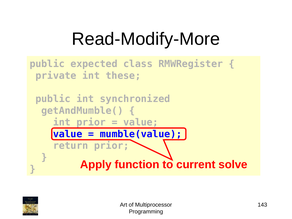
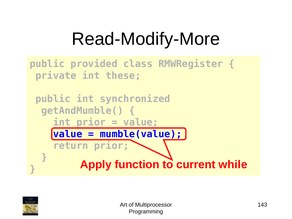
expected: expected -> provided
solve: solve -> while
